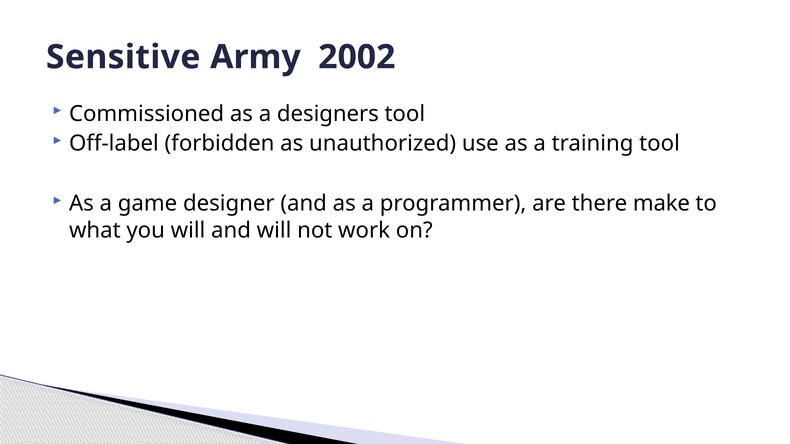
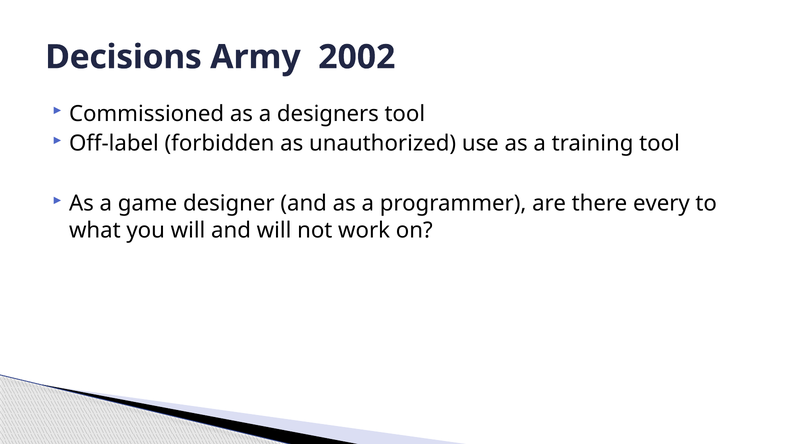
Sensitive: Sensitive -> Decisions
make: make -> every
